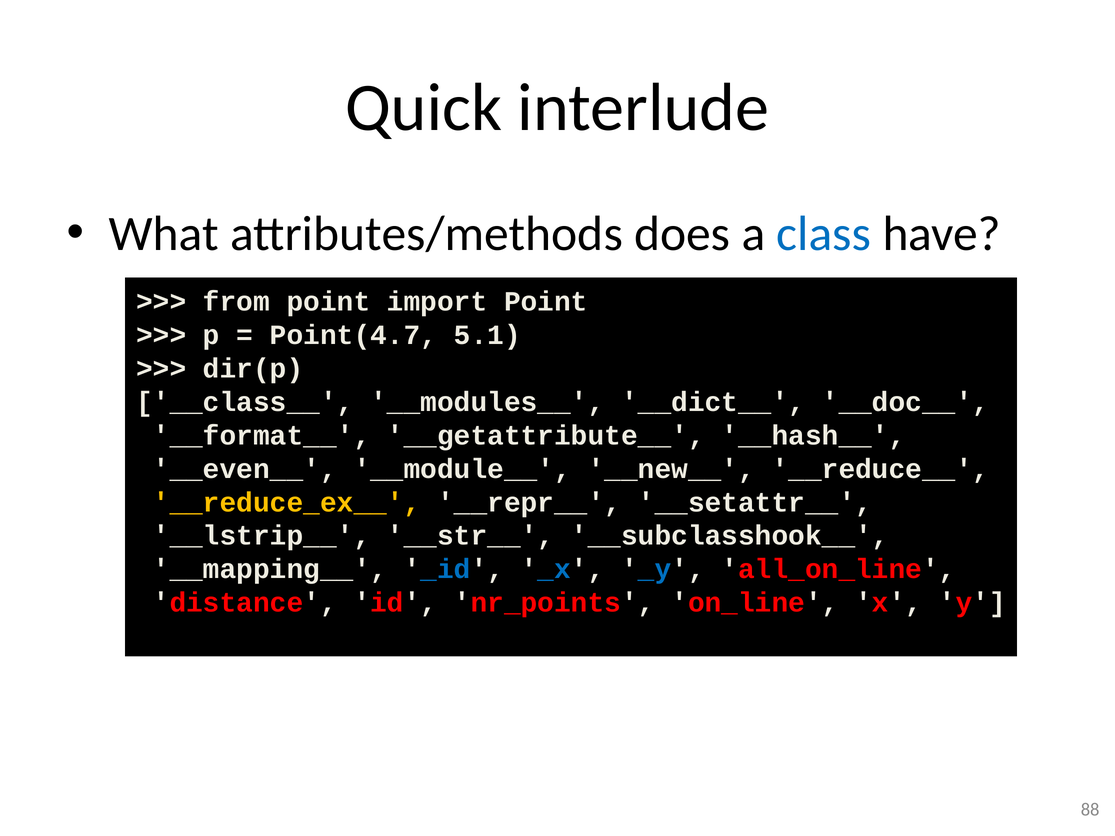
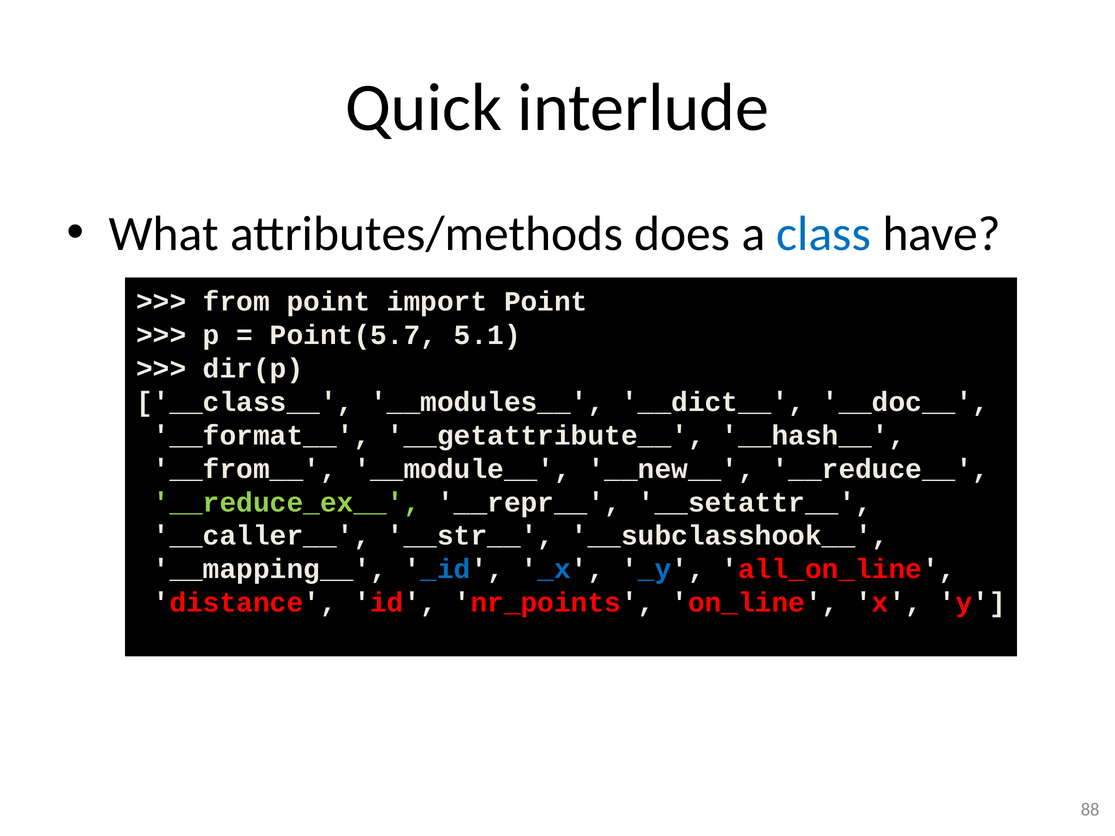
Point(4.7: Point(4.7 -> Point(5.7
__even__: __even__ -> __from__
__reduce_ex__ colour: yellow -> light green
__lstrip__: __lstrip__ -> __caller__
